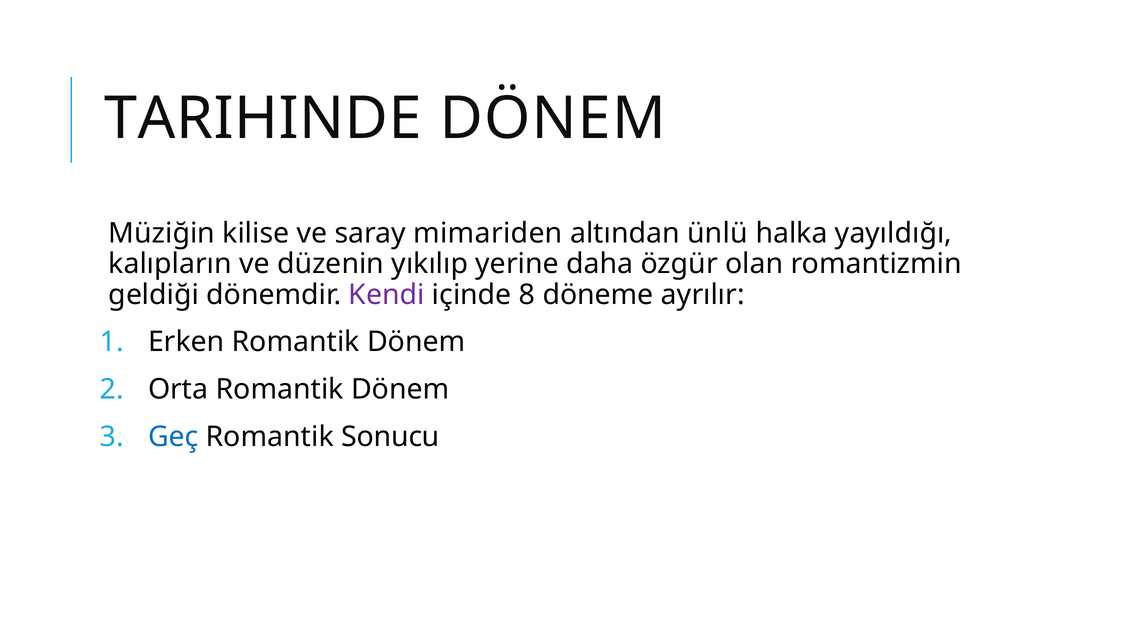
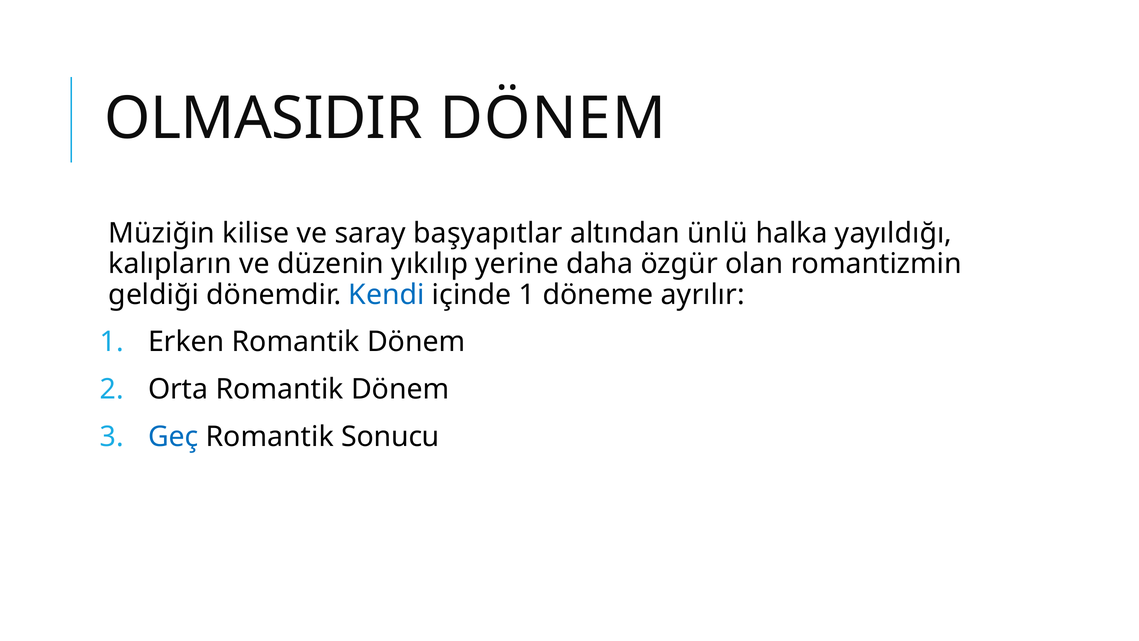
TARIHINDE: TARIHINDE -> OLMASIDIR
mimariden: mimariden -> başyapıtlar
Kendi colour: purple -> blue
içinde 8: 8 -> 1
